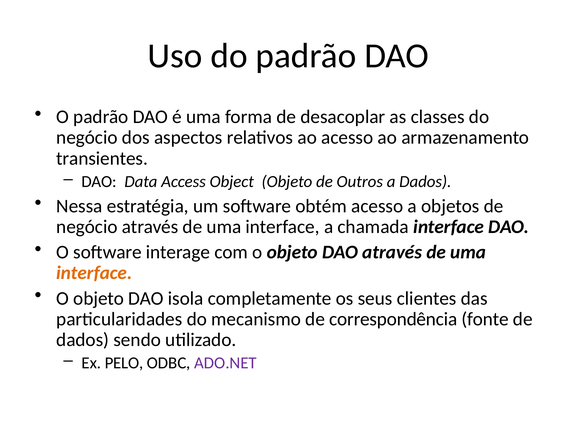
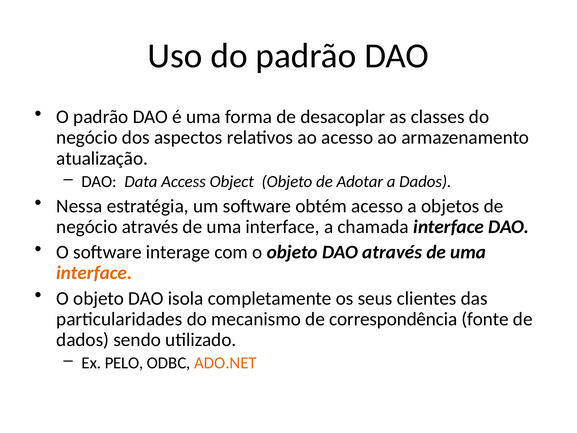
transientes: transientes -> atualização
Outros: Outros -> Adotar
ADO.NET colour: purple -> orange
